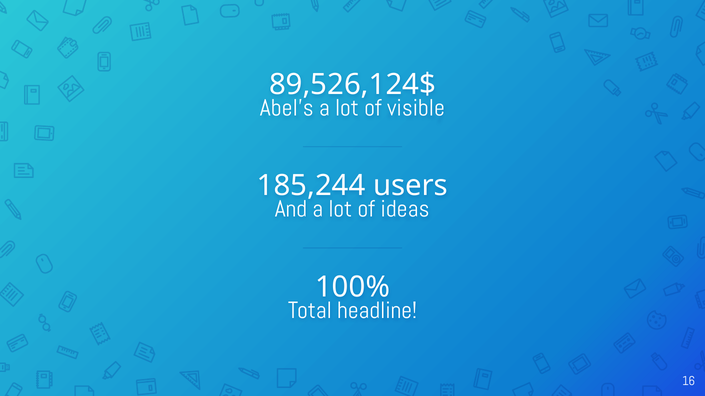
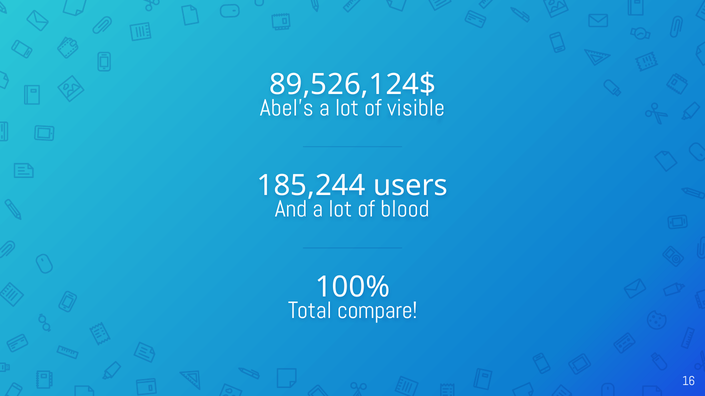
ideas: ideas -> blood
headline: headline -> compare
